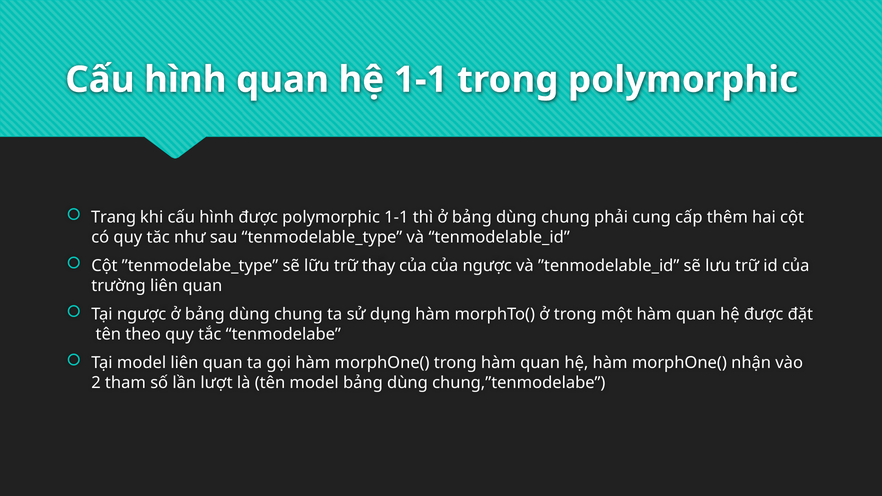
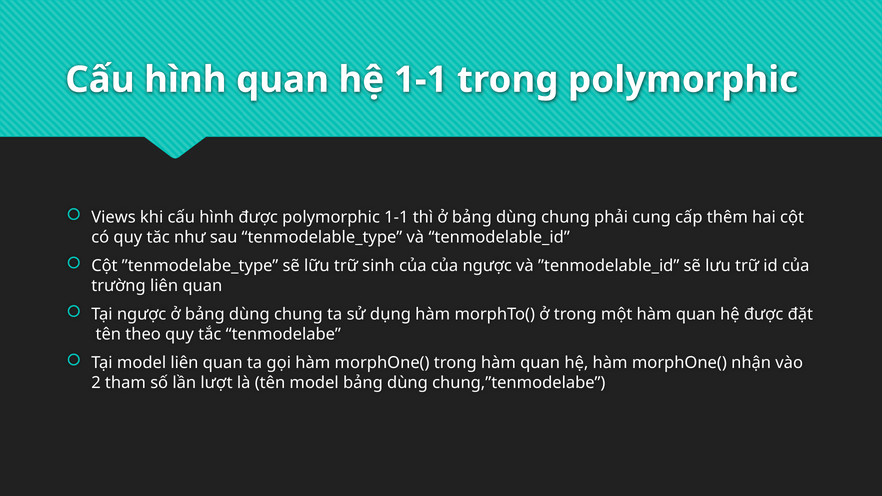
Trang: Trang -> Views
thay: thay -> sinh
